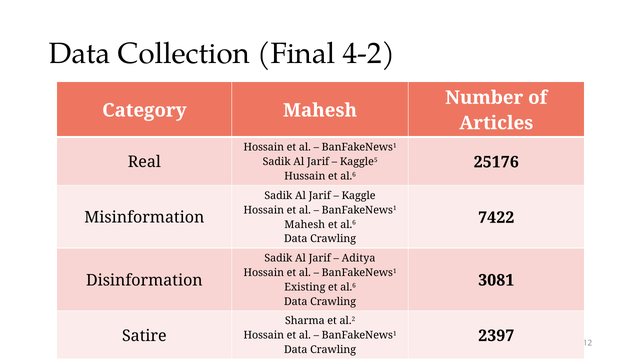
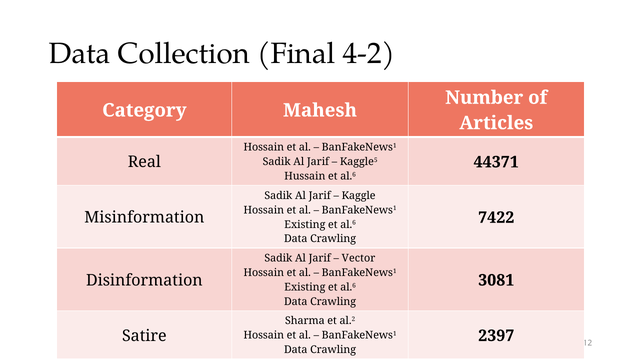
25176: 25176 -> 44371
Mahesh at (305, 225): Mahesh -> Existing
Aditya: Aditya -> Vector
